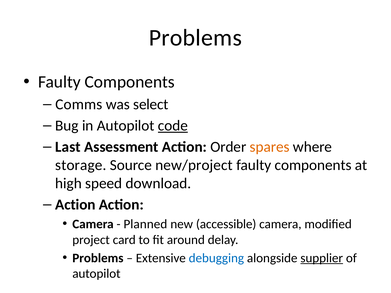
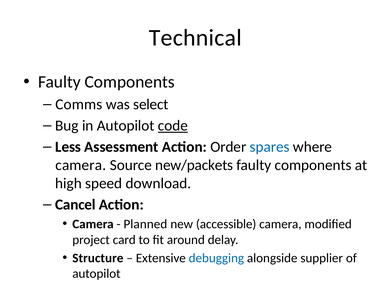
Problems at (195, 38): Problems -> Technical
Last: Last -> Less
spares colour: orange -> blue
storage at (81, 165): storage -> camera
new/project: new/project -> new/packets
Action at (75, 205): Action -> Cancel
Problems at (98, 258): Problems -> Structure
supplier underline: present -> none
